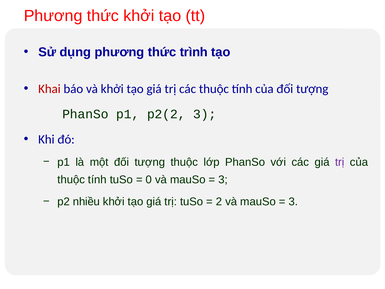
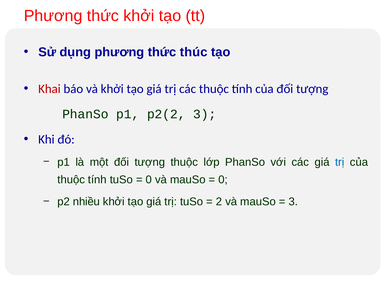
trình: trình -> thúc
trị at (340, 162) colour: purple -> blue
3 at (223, 180): 3 -> 0
